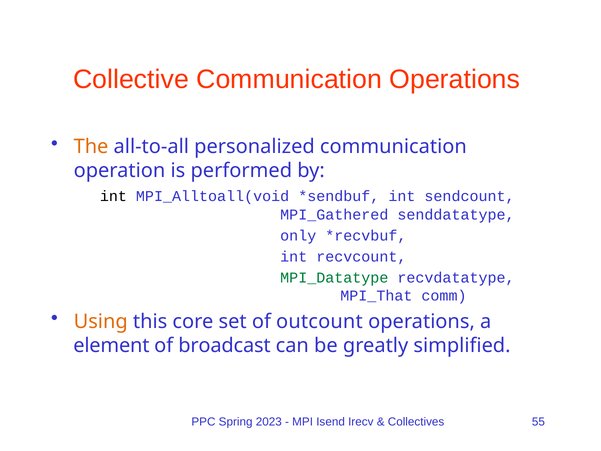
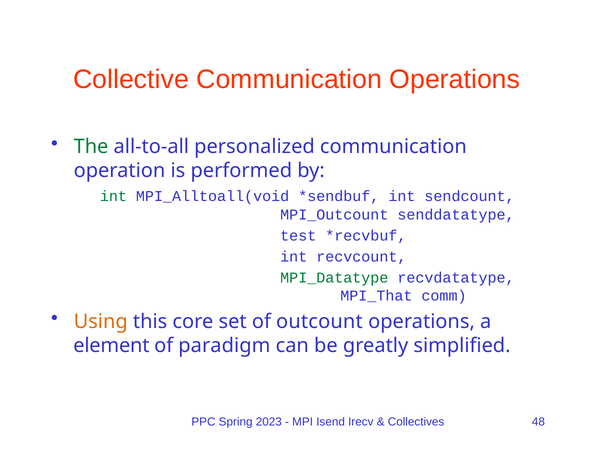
The colour: orange -> green
int at (113, 196) colour: black -> green
MPI_Gathered: MPI_Gathered -> MPI_Outcount
only: only -> test
broadcast: broadcast -> paradigm
55: 55 -> 48
